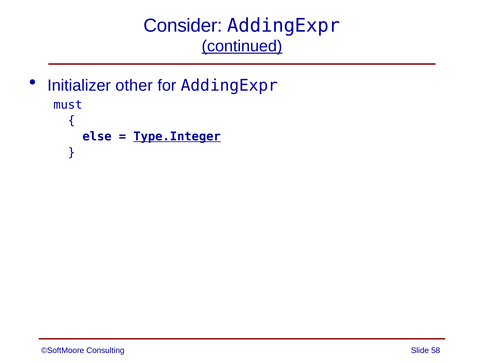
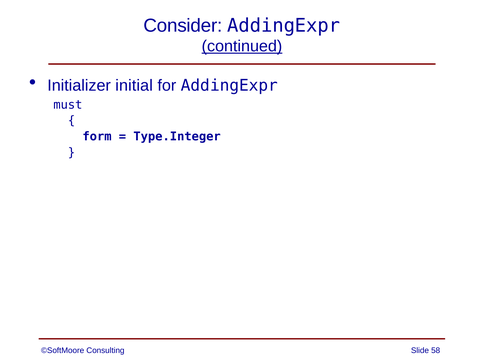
other: other -> initial
else: else -> form
Type.Integer underline: present -> none
